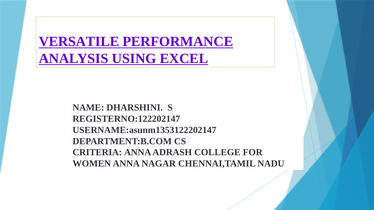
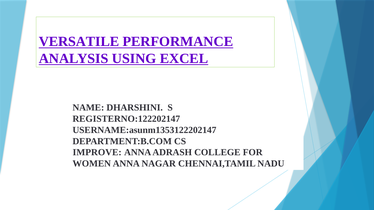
CRITERIA: CRITERIA -> IMPROVE
